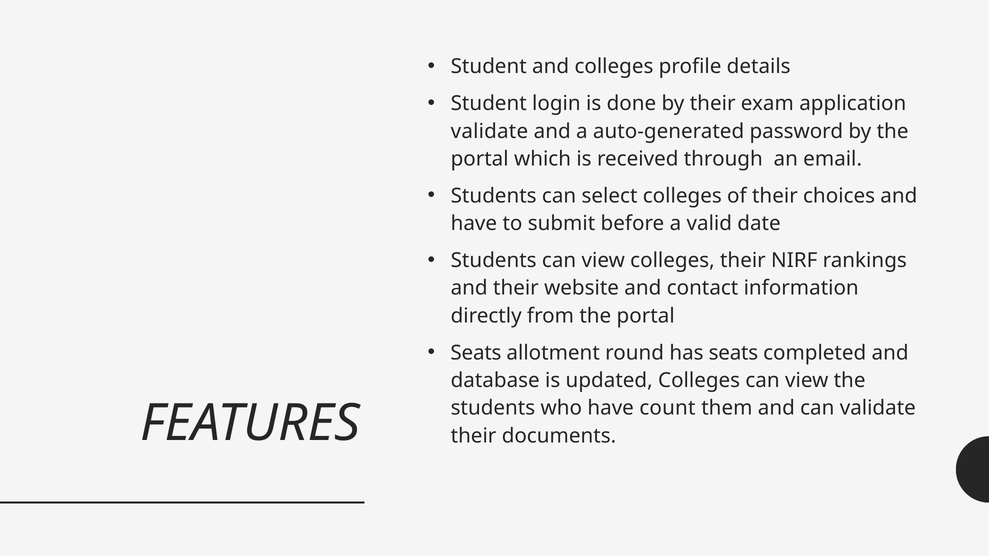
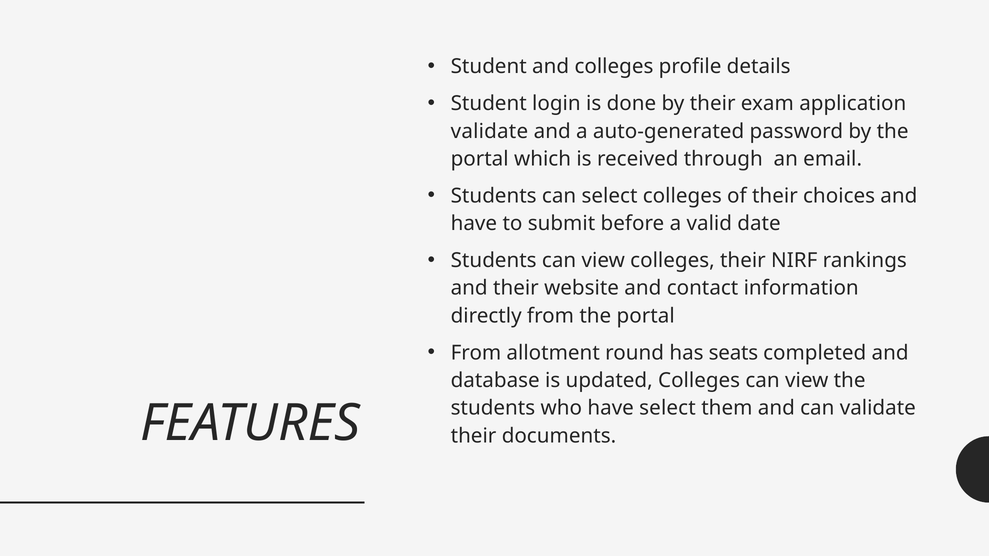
Seats at (476, 353): Seats -> From
have count: count -> select
